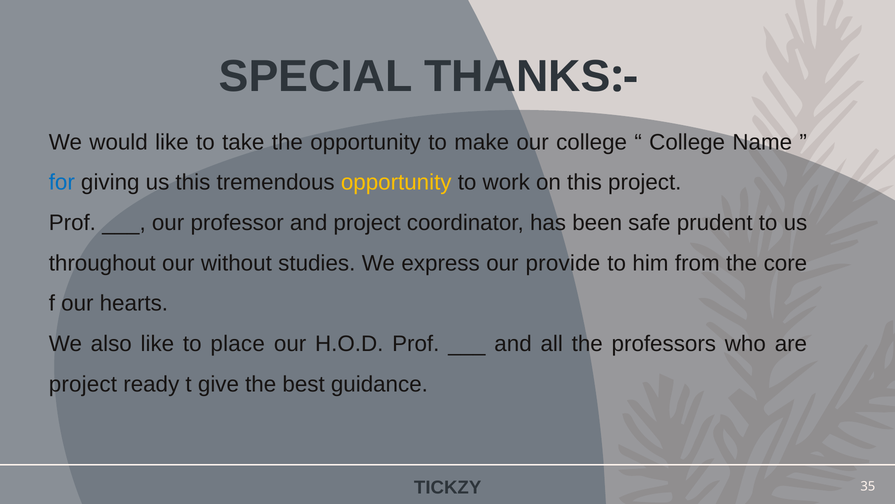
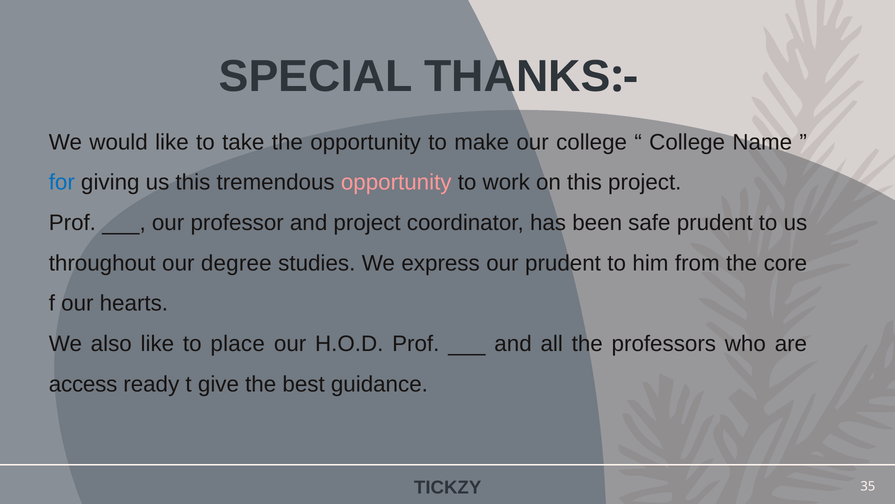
opportunity at (396, 182) colour: yellow -> pink
without: without -> degree
our provide: provide -> prudent
project at (83, 384): project -> access
